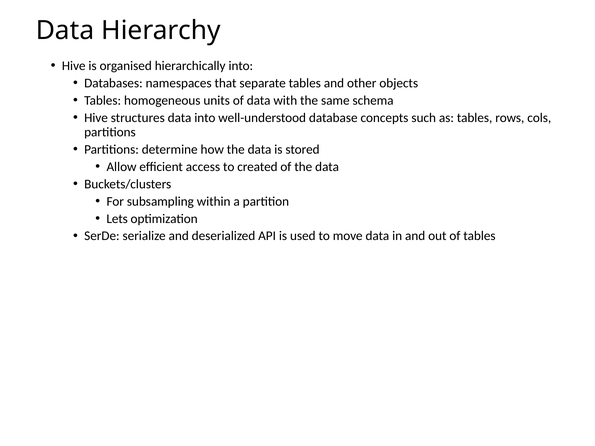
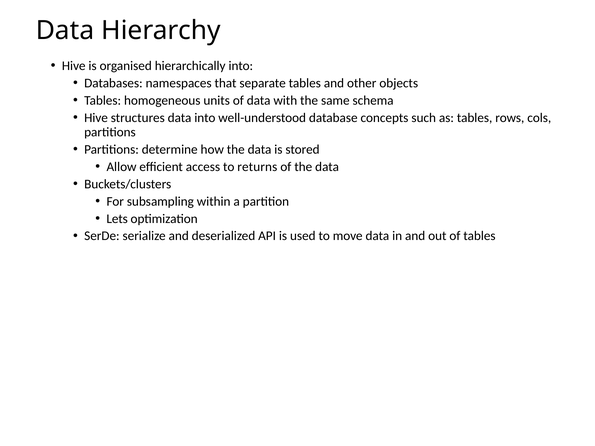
created: created -> returns
